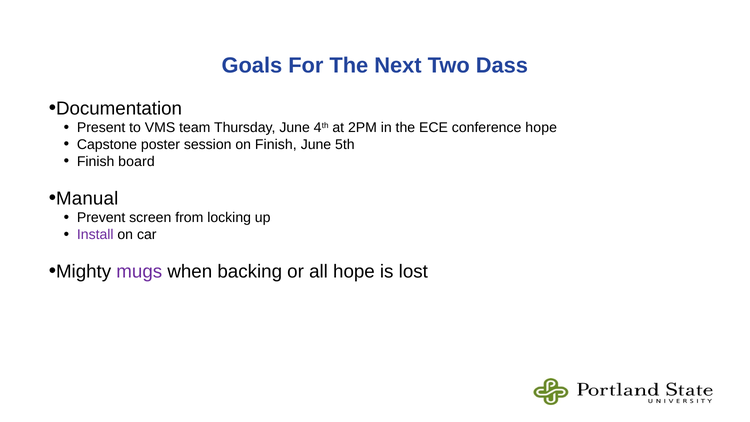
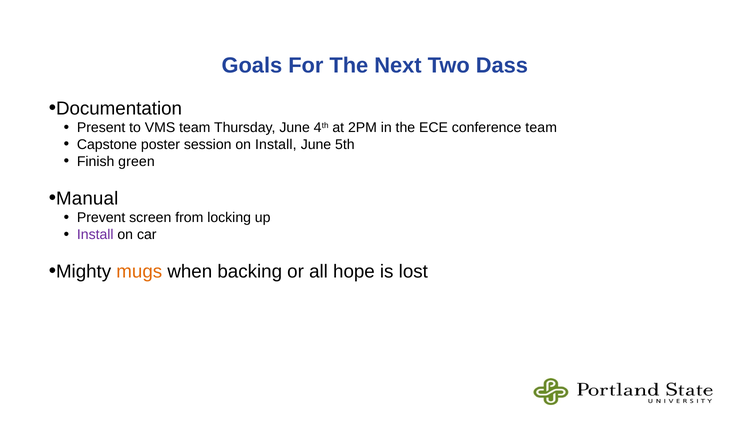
conference hope: hope -> team
on Finish: Finish -> Install
board: board -> green
mugs colour: purple -> orange
